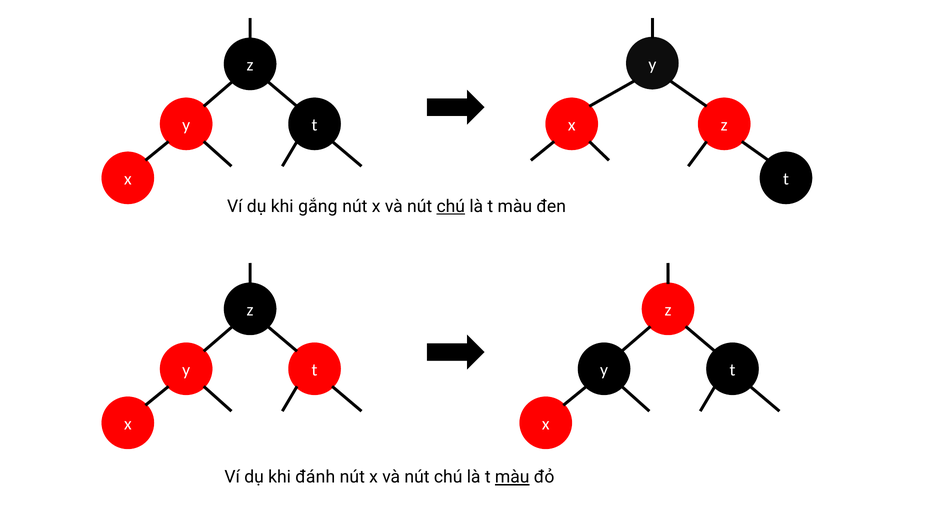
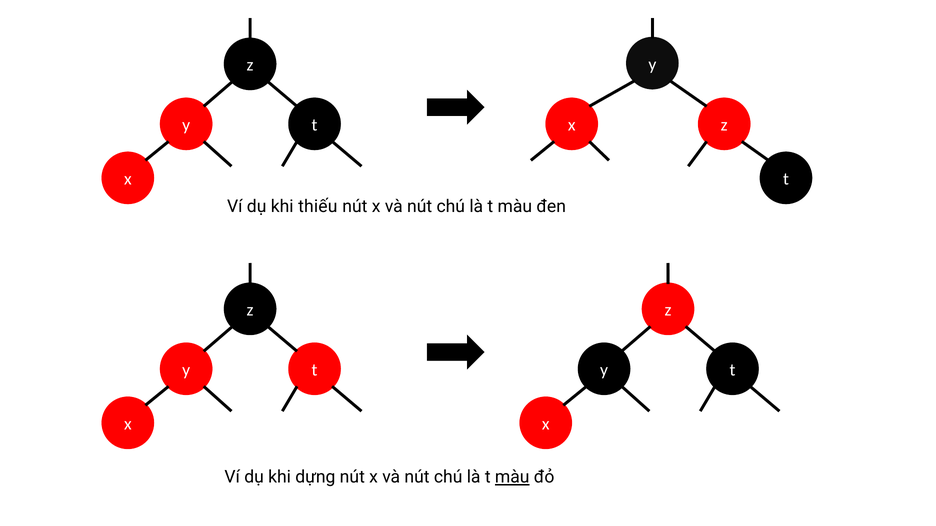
gắng: gắng -> thiếu
chú at (451, 207) underline: present -> none
đánh: đánh -> dựng
